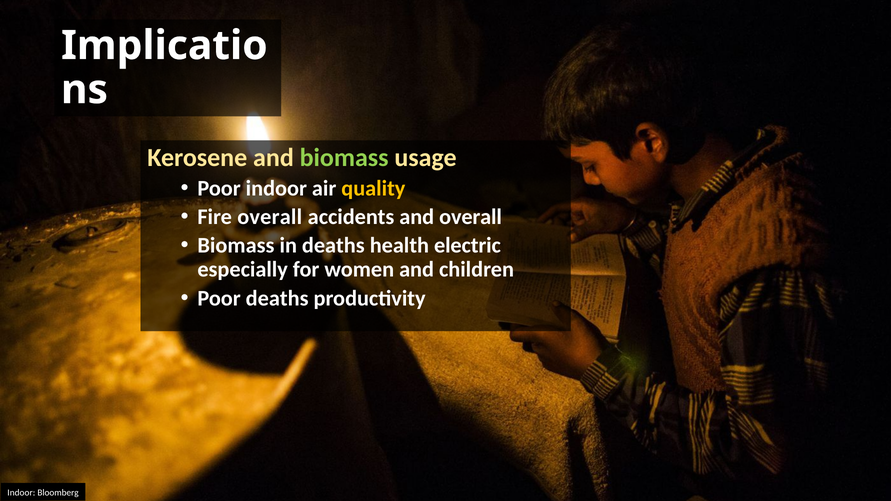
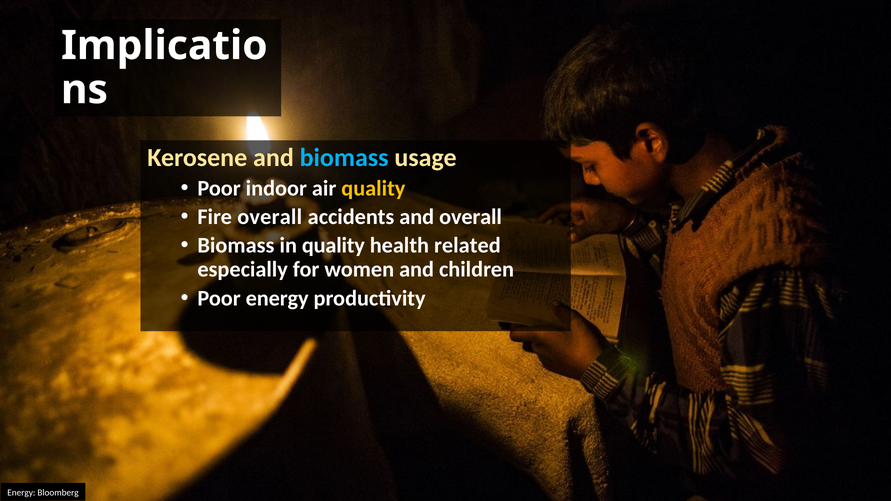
biomass at (344, 158) colour: light green -> light blue
in deaths: deaths -> quality
electric: electric -> related
Poor deaths: deaths -> energy
Indoor at (21, 493): Indoor -> Energy
